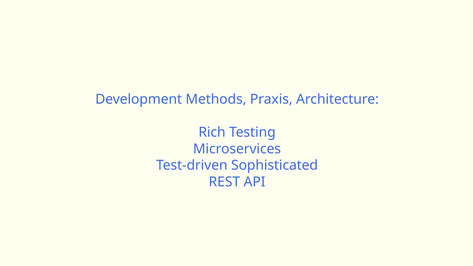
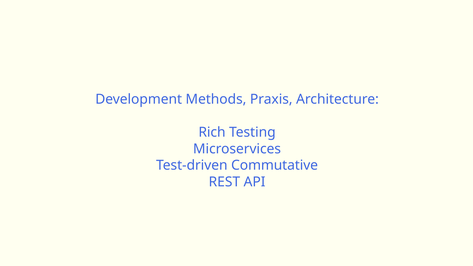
Sophisticated: Sophisticated -> Commutative
